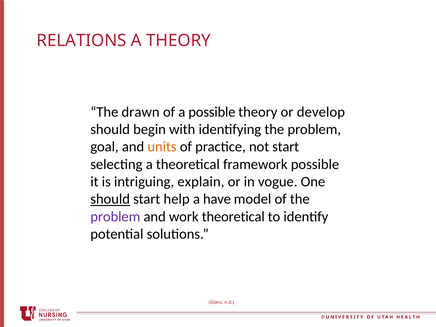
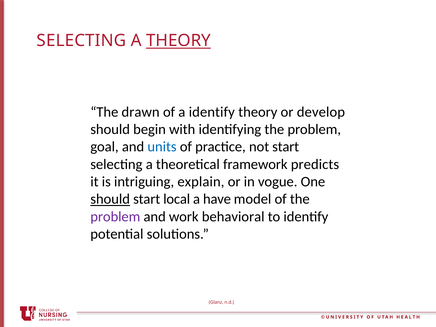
RELATIONS at (82, 41): RELATIONS -> SELECTING
THEORY at (178, 41) underline: none -> present
a possible: possible -> identify
units colour: orange -> blue
framework possible: possible -> predicts
help: help -> local
work theoretical: theoretical -> behavioral
